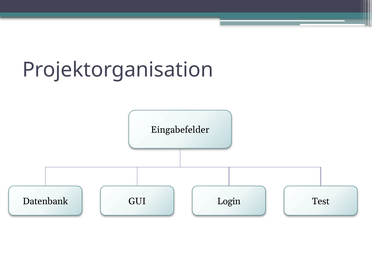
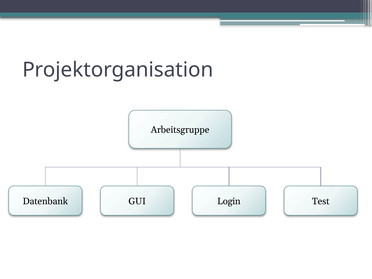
Eingabefelder: Eingabefelder -> Arbeitsgruppe
